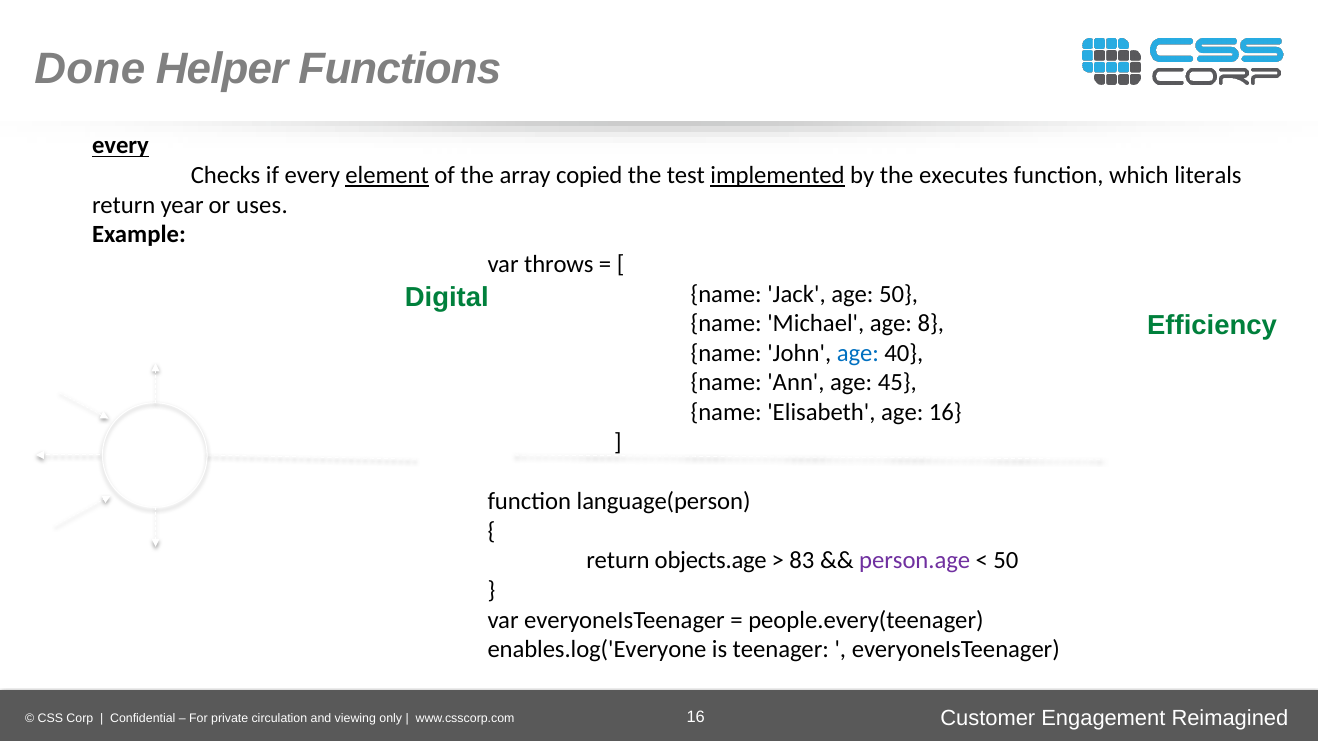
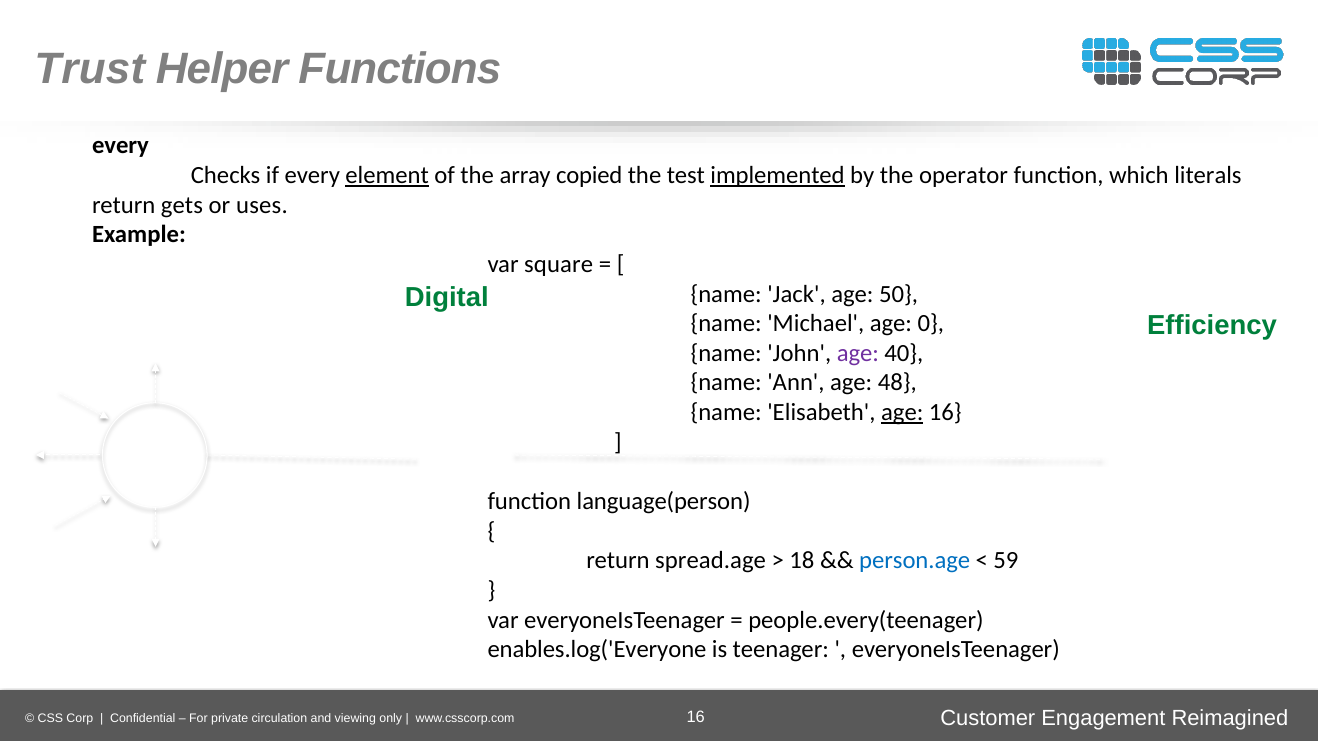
Done at (90, 69): Done -> Trust
every at (120, 146) underline: present -> none
executes: executes -> operator
year: year -> gets
throws: throws -> square
8: 8 -> 0
age at (858, 353) colour: blue -> purple
45: 45 -> 48
age at (902, 413) underline: none -> present
objects.age: objects.age -> spread.age
83: 83 -> 18
person.age colour: purple -> blue
50 at (1006, 561): 50 -> 59
